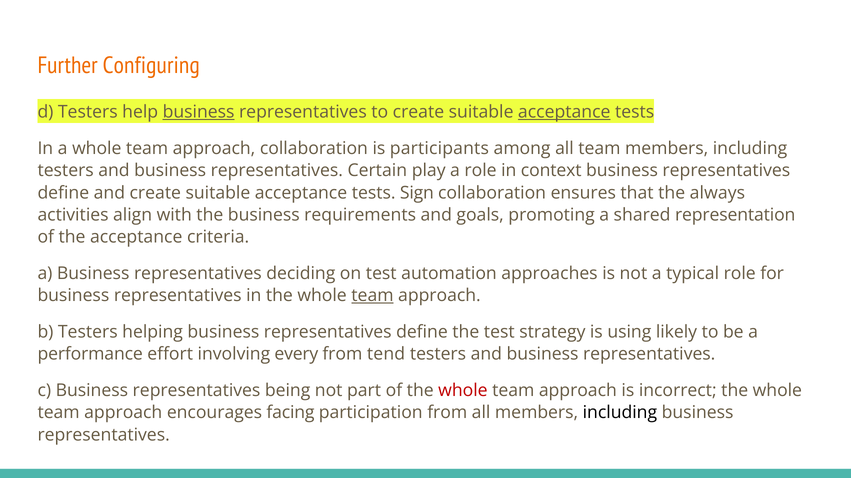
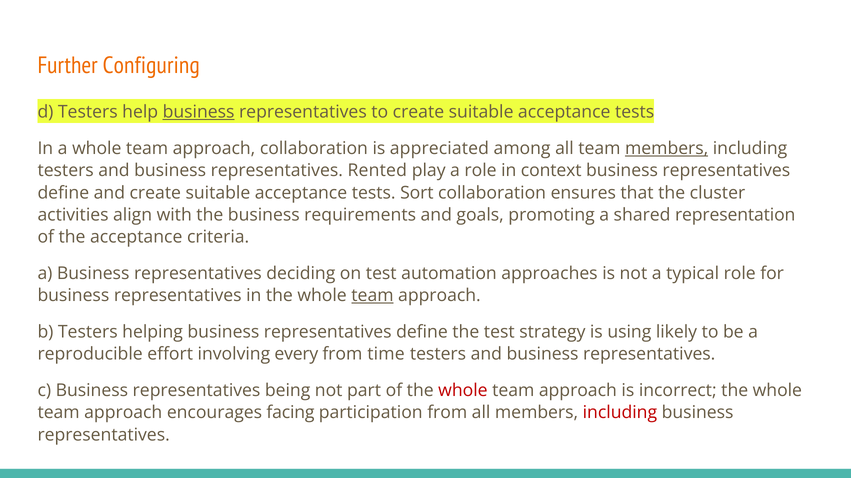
acceptance at (564, 112) underline: present -> none
participants: participants -> appreciated
members at (667, 149) underline: none -> present
Certain: Certain -> Rented
Sign: Sign -> Sort
always: always -> cluster
performance: performance -> reproducible
tend: tend -> time
including at (620, 413) colour: black -> red
